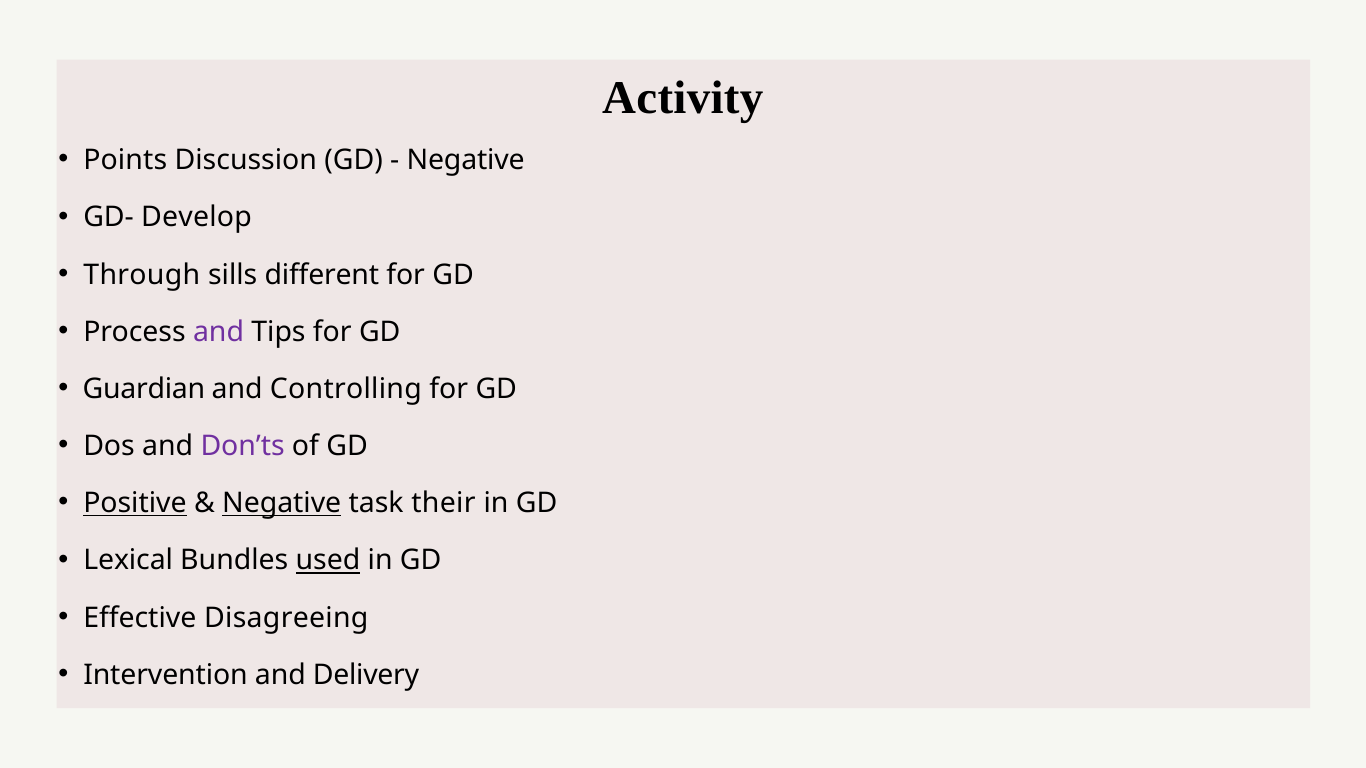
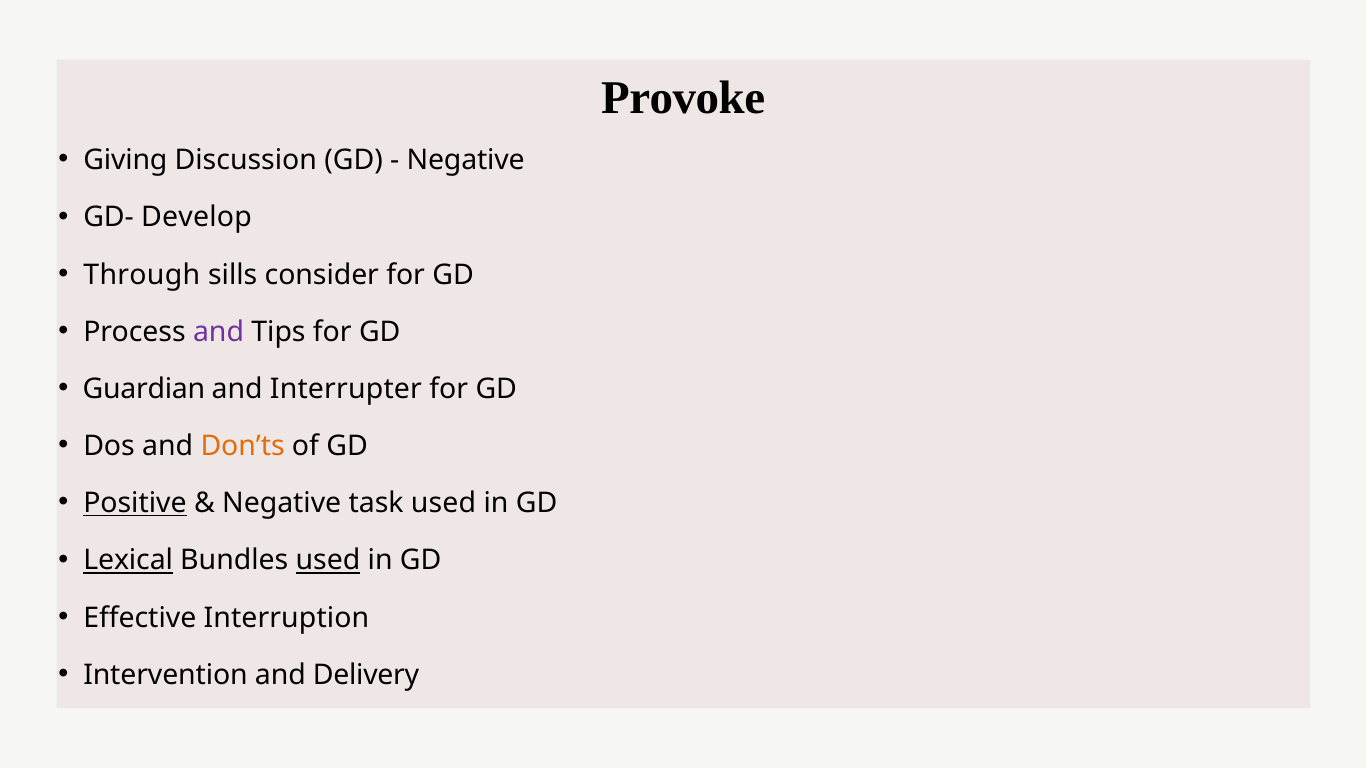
Activity: Activity -> Provoke
Points: Points -> Giving
different: different -> consider
Controlling: Controlling -> Interrupter
Don’ts colour: purple -> orange
Negative at (282, 504) underline: present -> none
task their: their -> used
Lexical underline: none -> present
Disagreeing: Disagreeing -> Interruption
